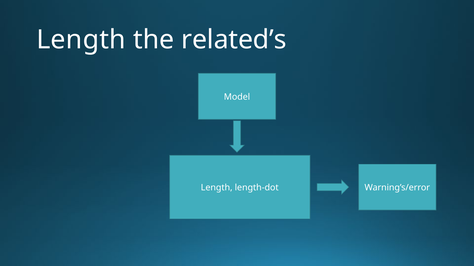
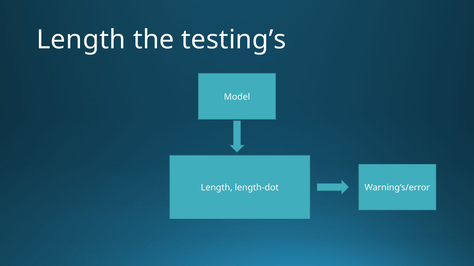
related’s: related’s -> testing’s
